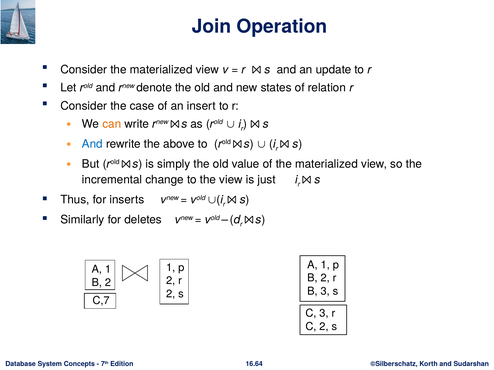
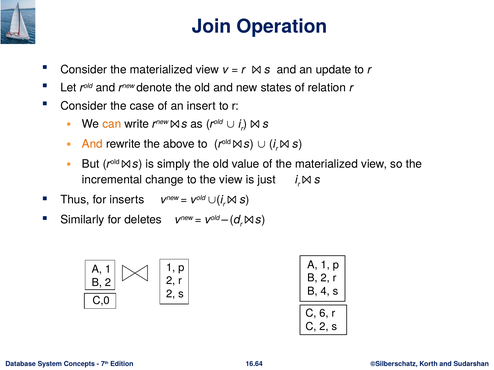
And at (92, 144) colour: blue -> orange
B 3: 3 -> 4
C,7: C,7 -> C,0
C 3: 3 -> 6
